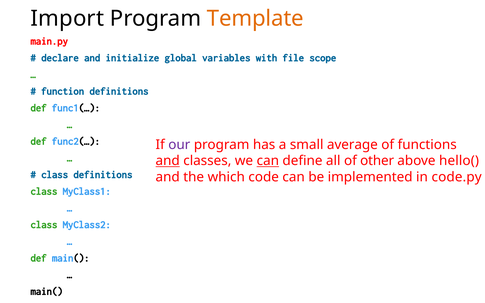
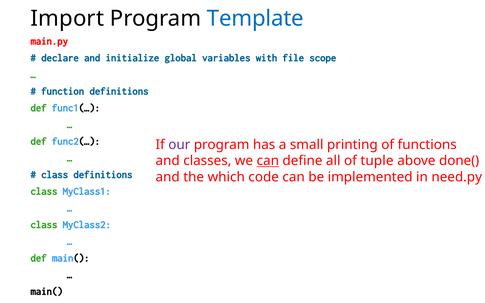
Template colour: orange -> blue
average: average -> printing
and at (168, 161) underline: present -> none
other: other -> tuple
hello(: hello( -> done(
code.py: code.py -> need.py
